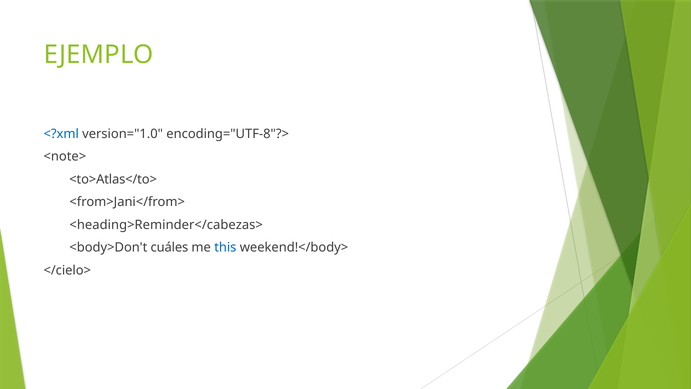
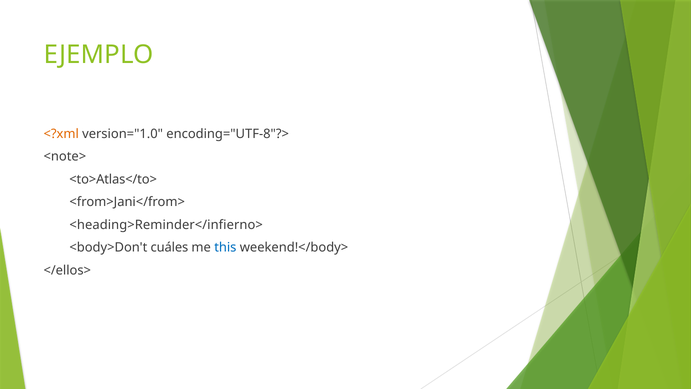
<?xml colour: blue -> orange
<heading>Reminder</cabezas>: <heading>Reminder</cabezas> -> <heading>Reminder</infierno>
</cielo>: </cielo> -> </ellos>
